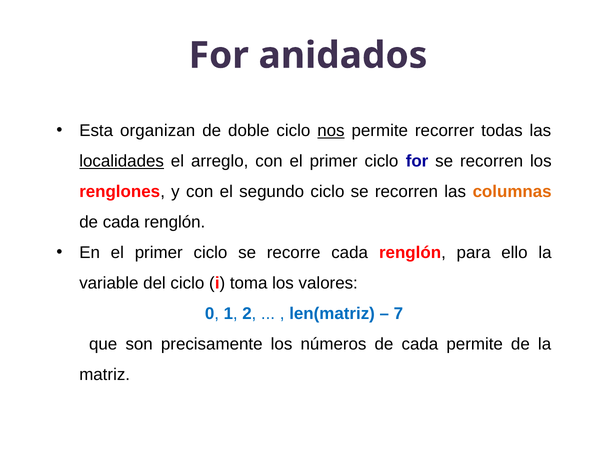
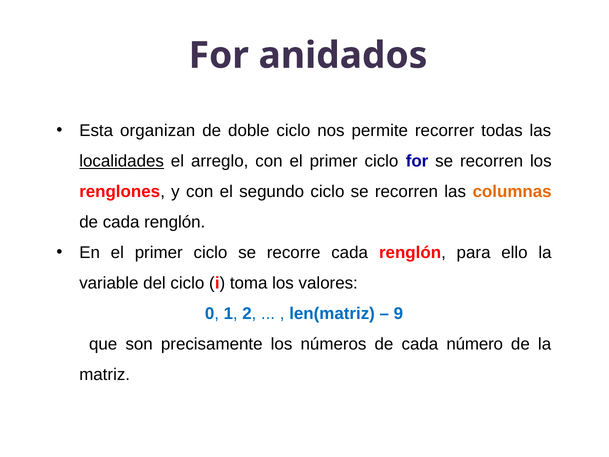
nos underline: present -> none
7: 7 -> 9
cada permite: permite -> número
